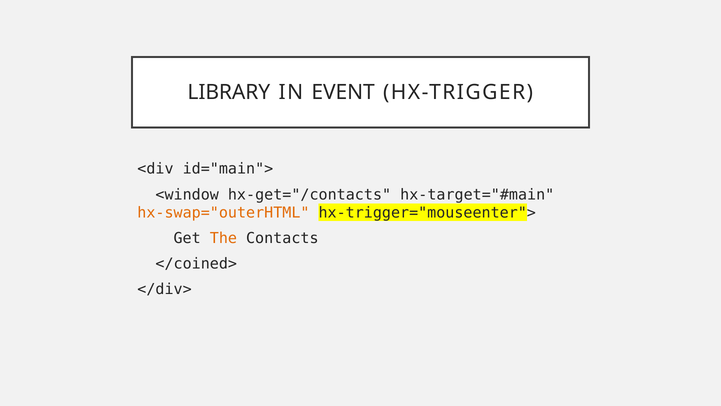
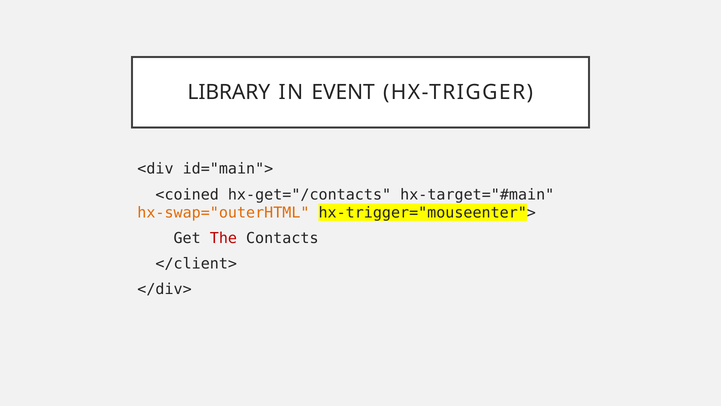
<window: <window -> <coined
The colour: orange -> red
</coined>: </coined> -> </client>
